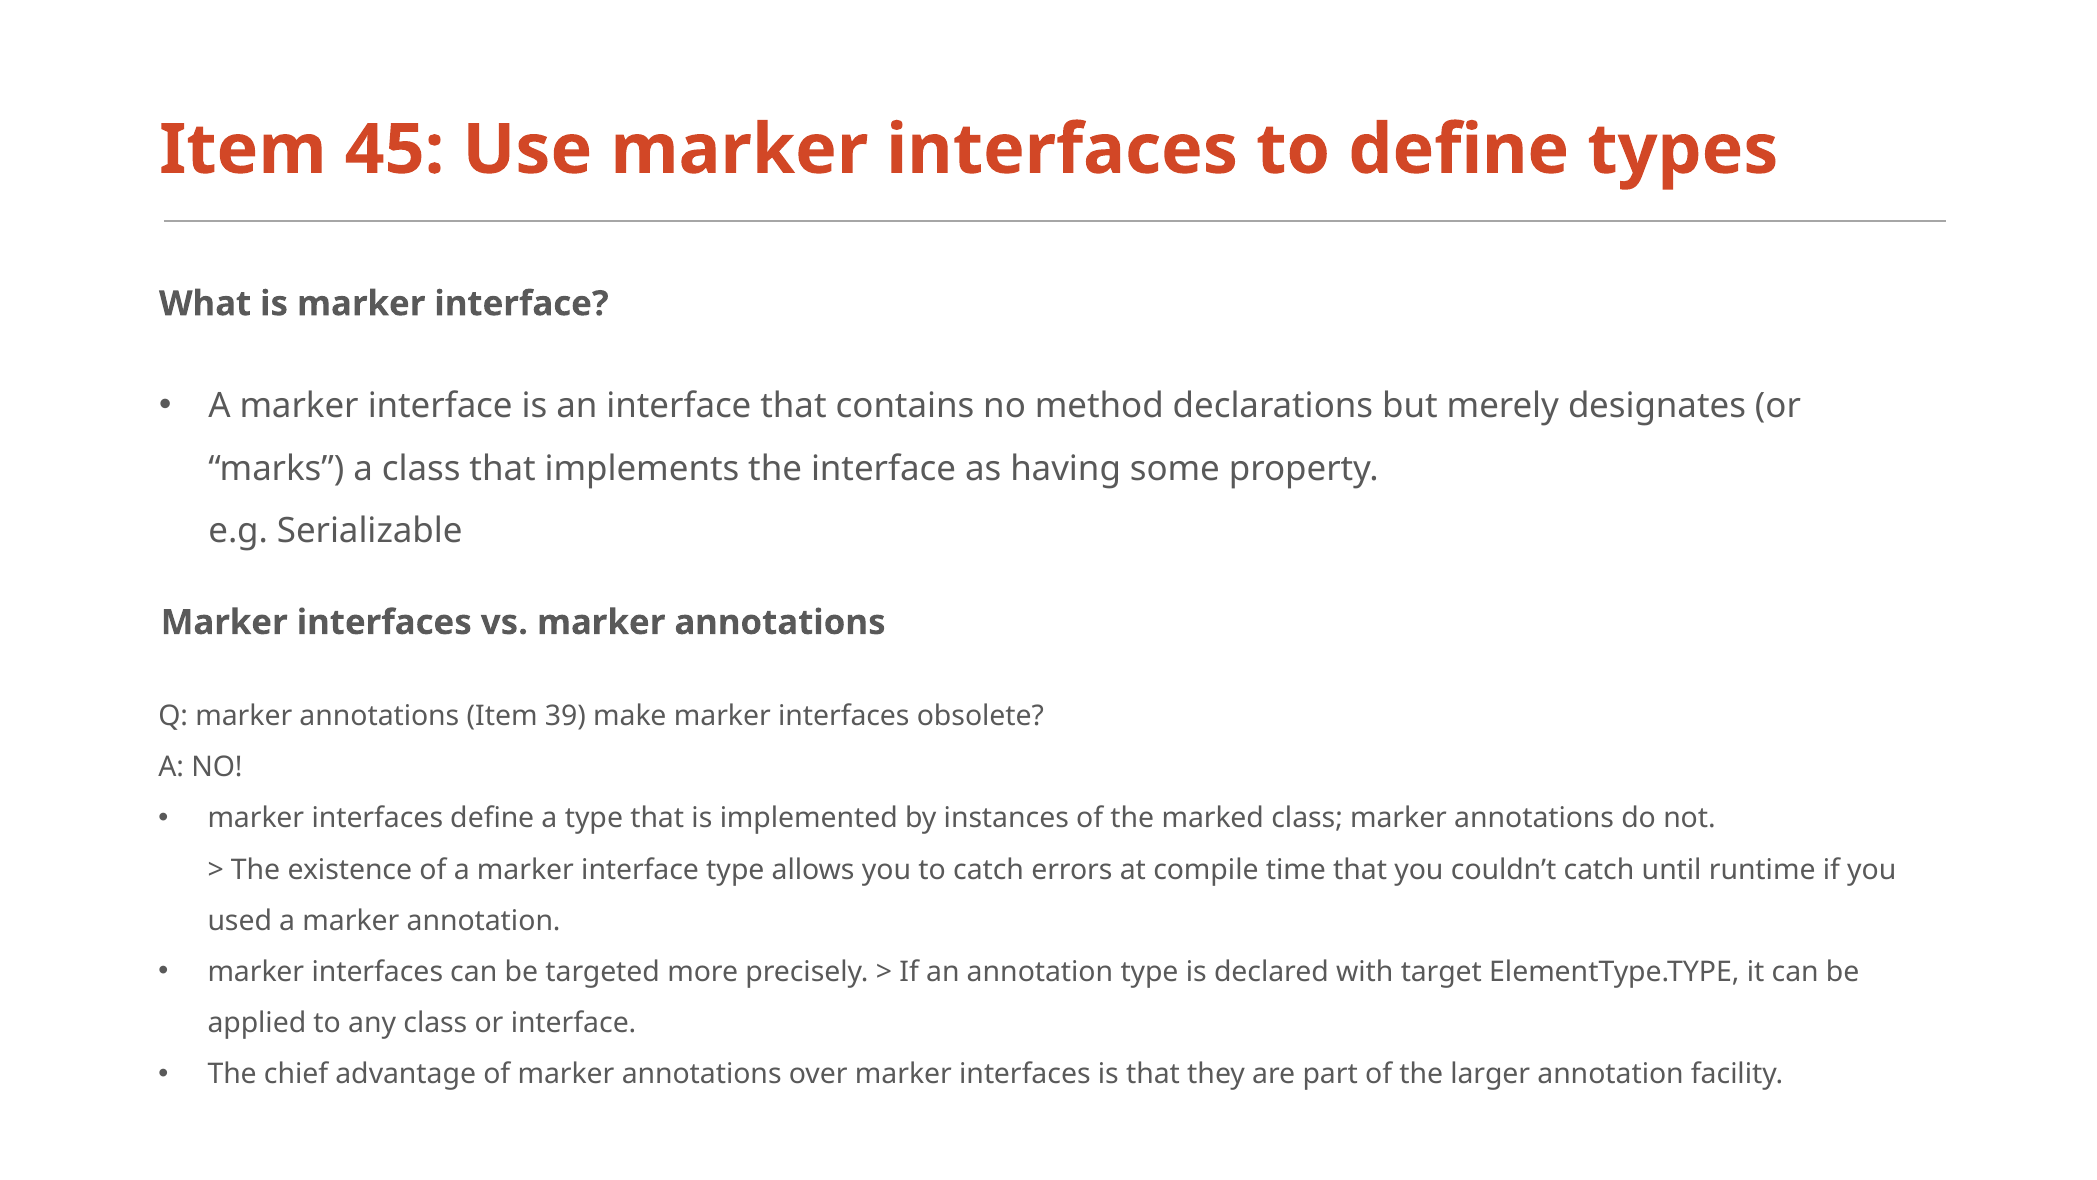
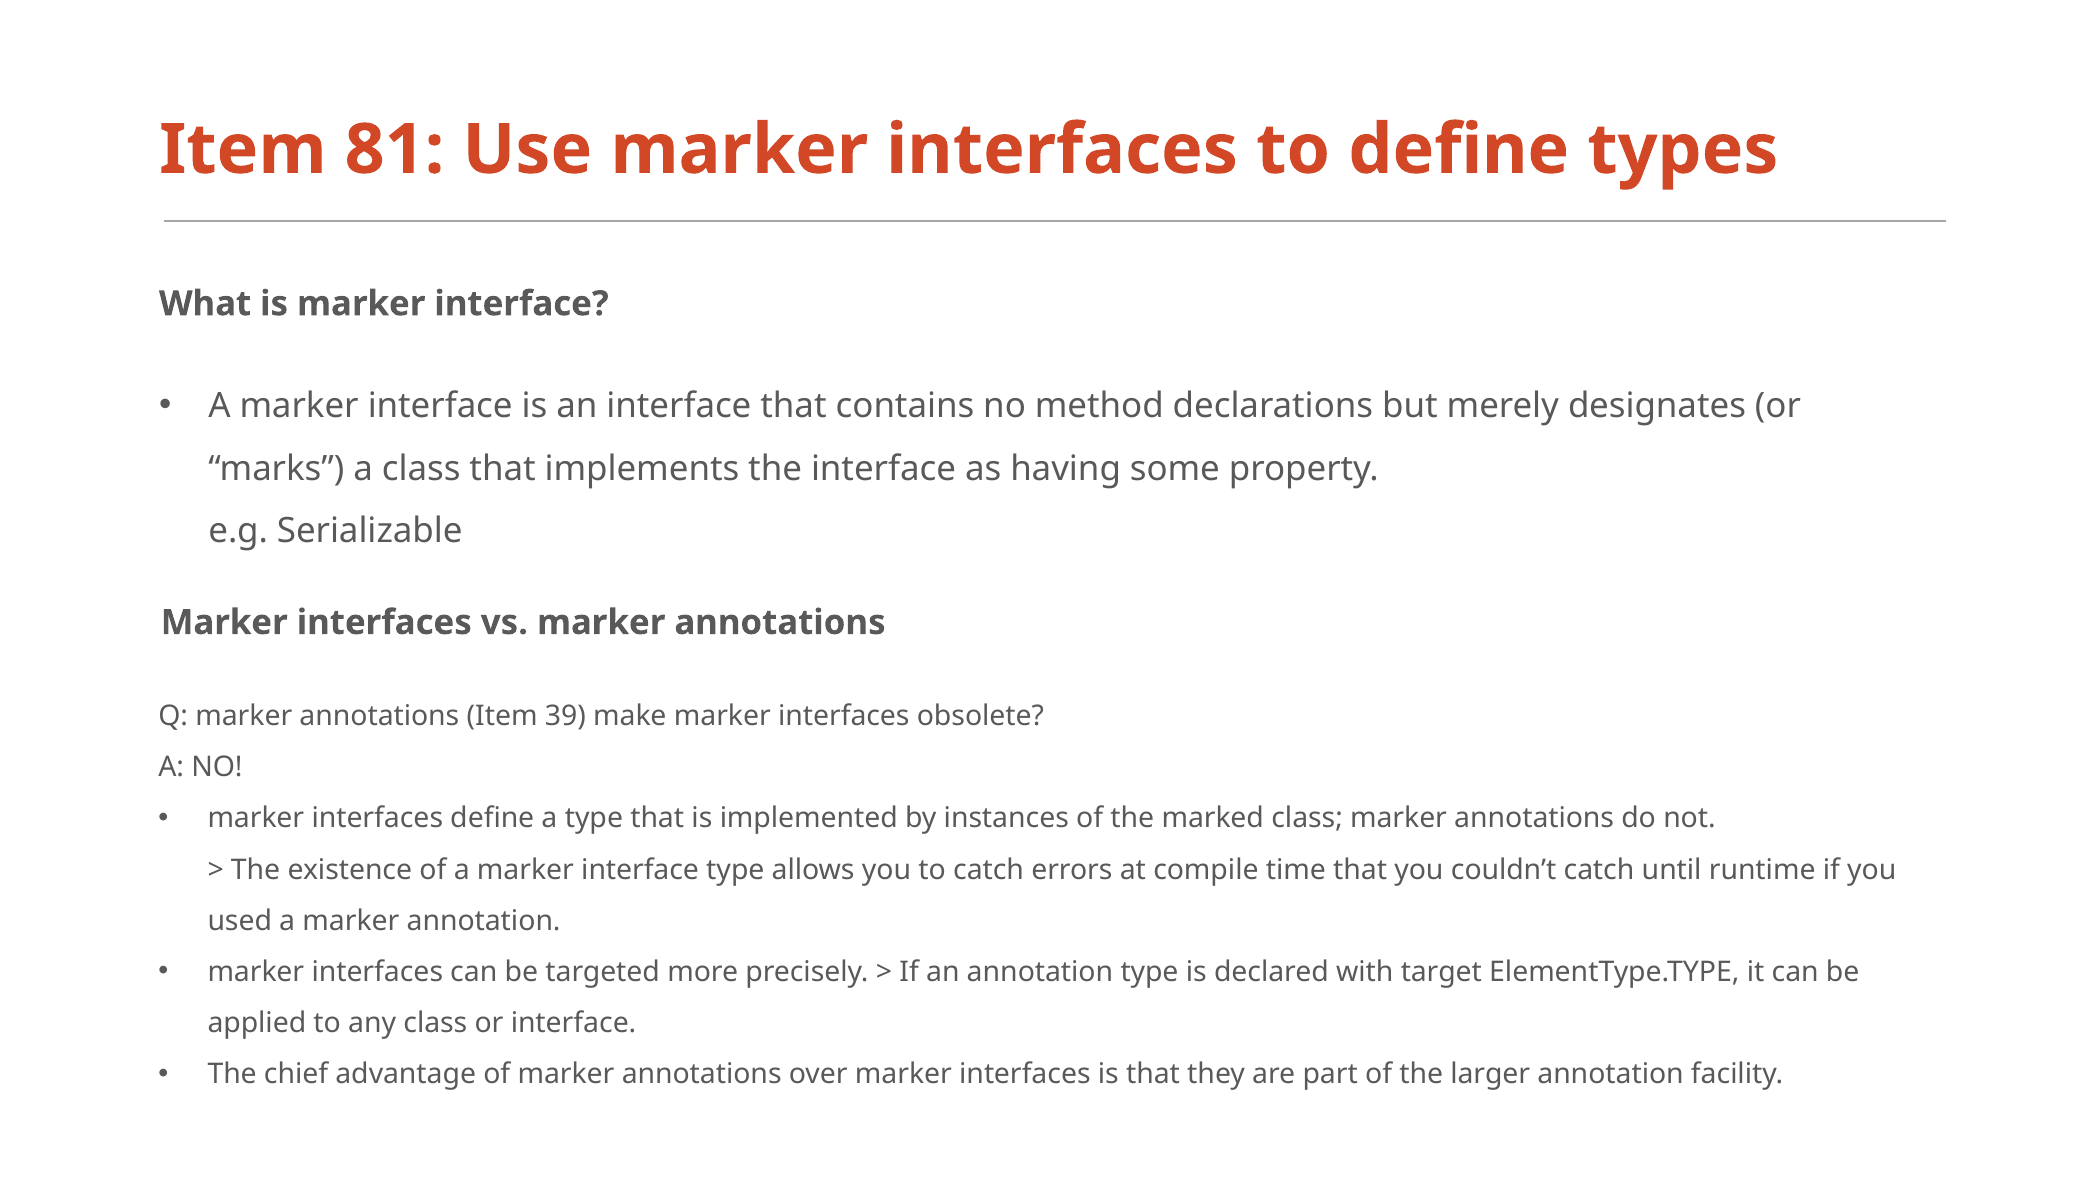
45: 45 -> 81
